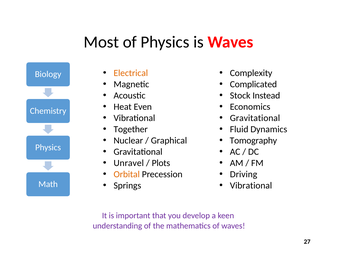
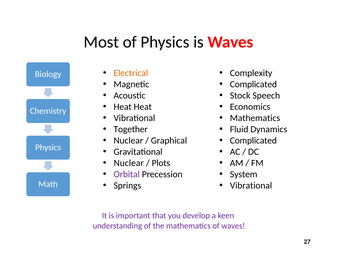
Instead: Instead -> Speech
Heat Even: Even -> Heat
Gravitational at (255, 118): Gravitational -> Mathematics
Tomography at (253, 140): Tomography -> Complicated
Unravel at (129, 163): Unravel -> Nuclear
Orbital colour: orange -> purple
Driving: Driving -> System
